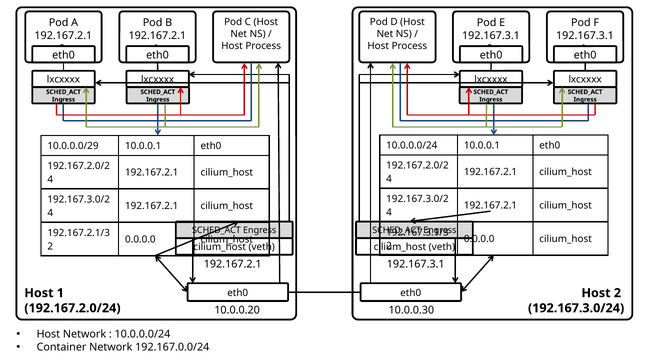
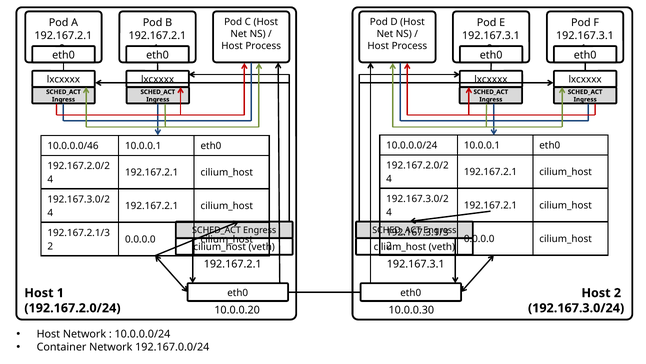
10.0.0.0/29: 10.0.0.0/29 -> 10.0.0.0/46
